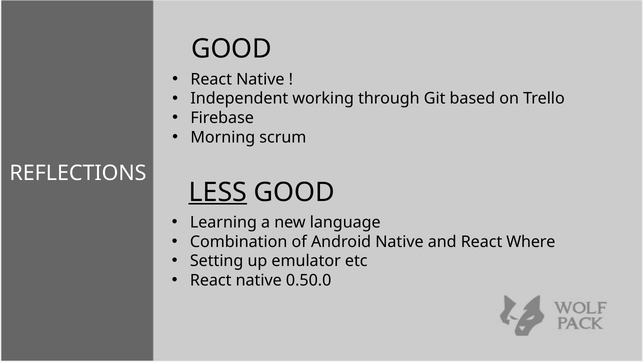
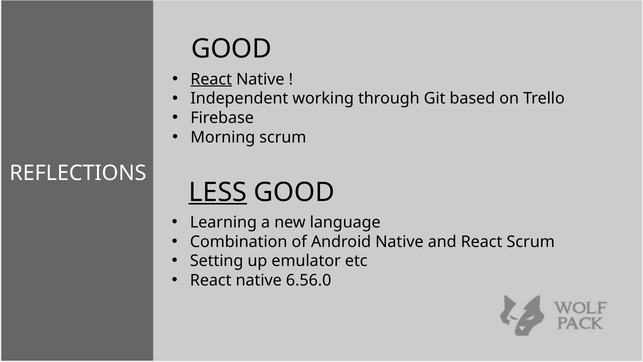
React at (211, 79) underline: none -> present
React Where: Where -> Scrum
0.50.0: 0.50.0 -> 6.56.0
